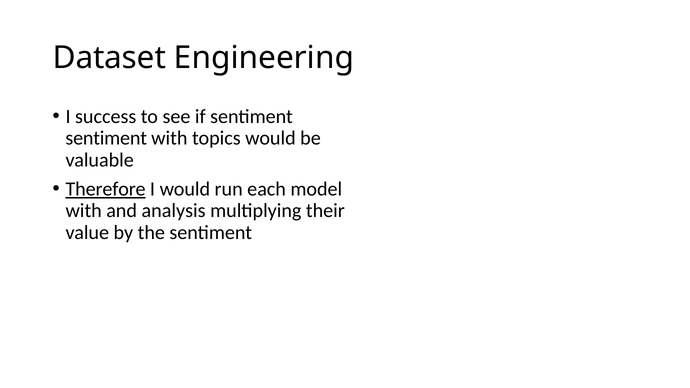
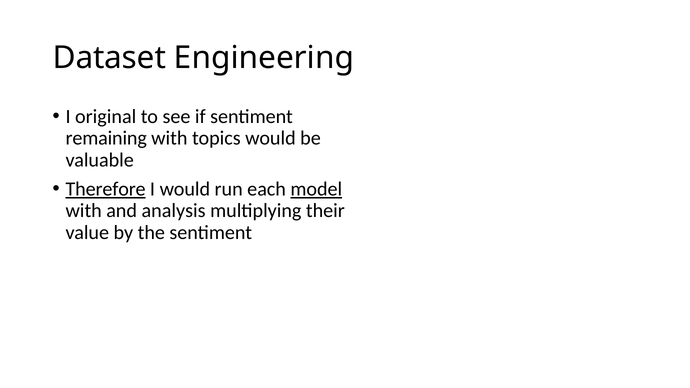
success: success -> original
sentiment at (106, 138): sentiment -> remaining
model underline: none -> present
